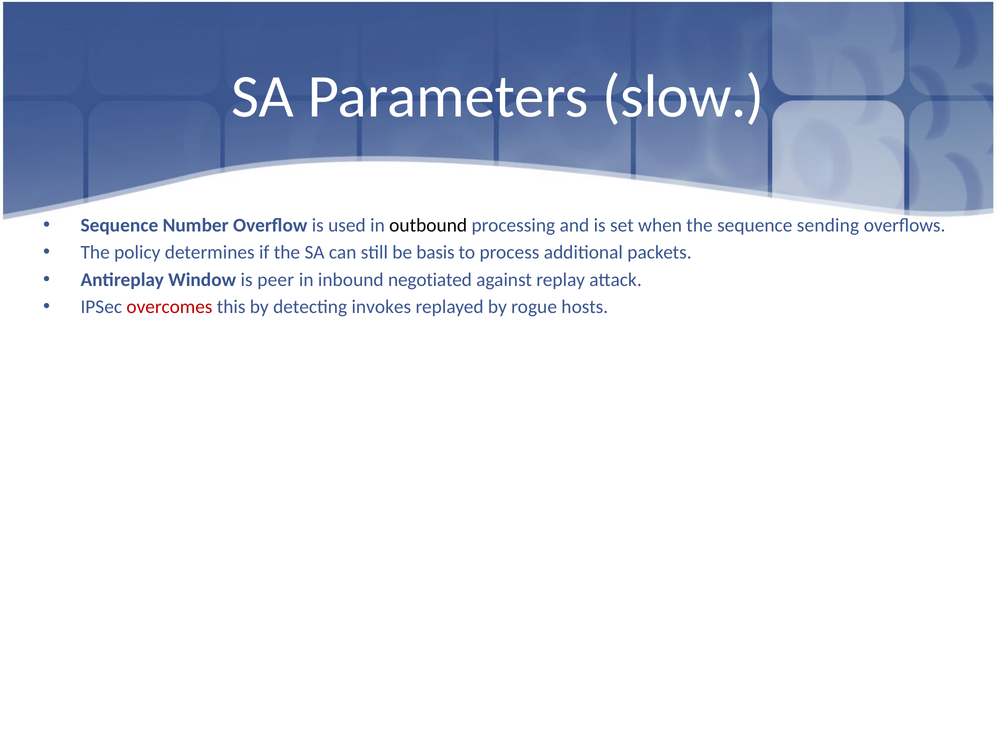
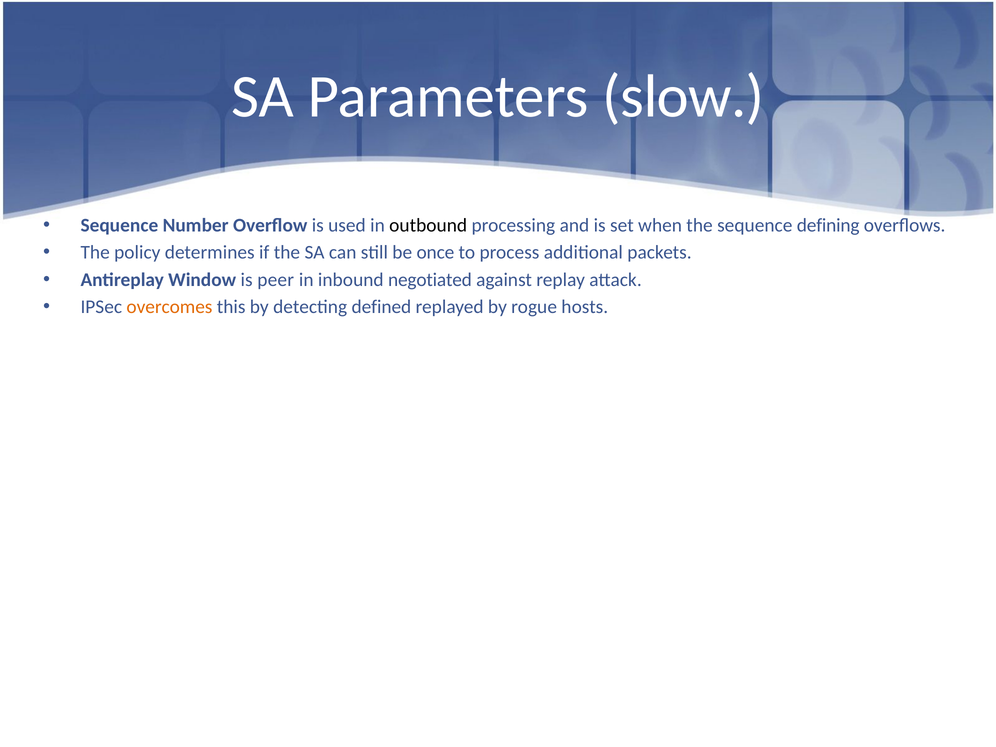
sending: sending -> defining
basis: basis -> once
overcomes colour: red -> orange
invokes: invokes -> defined
